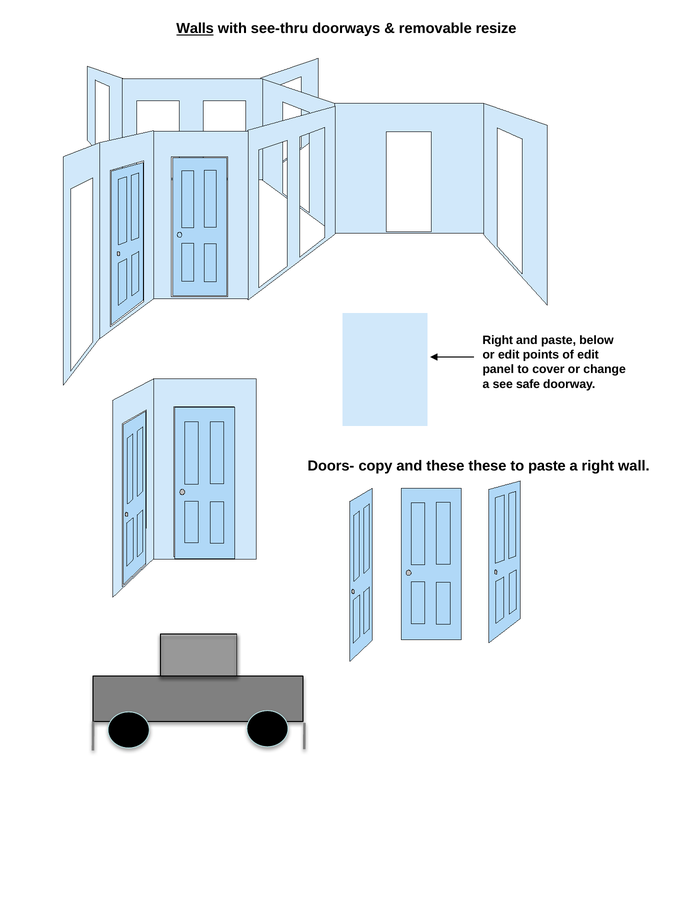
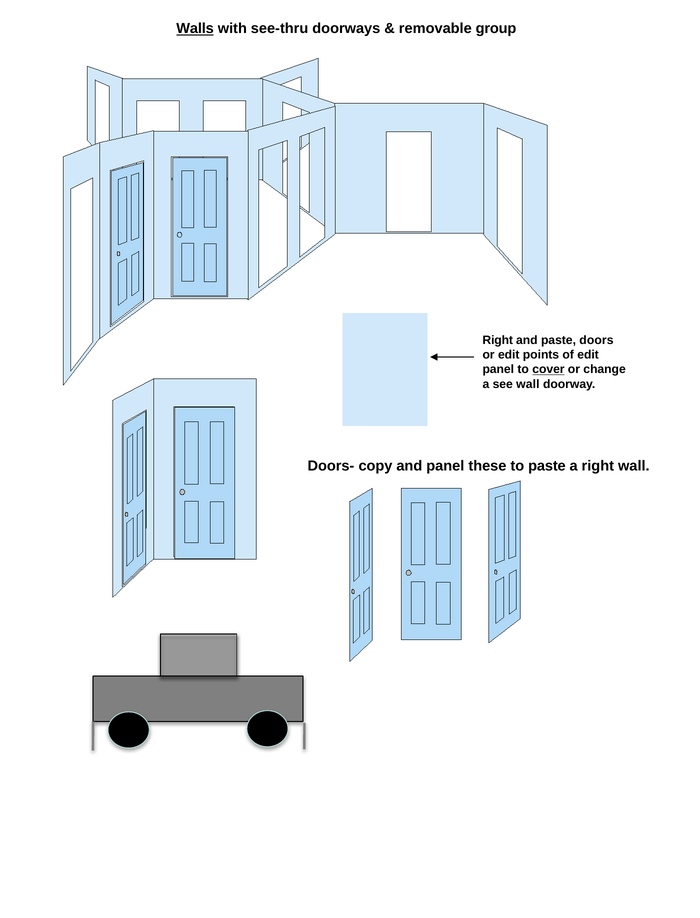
resize: resize -> group
below: below -> doors
cover underline: none -> present
see safe: safe -> wall
and these: these -> panel
